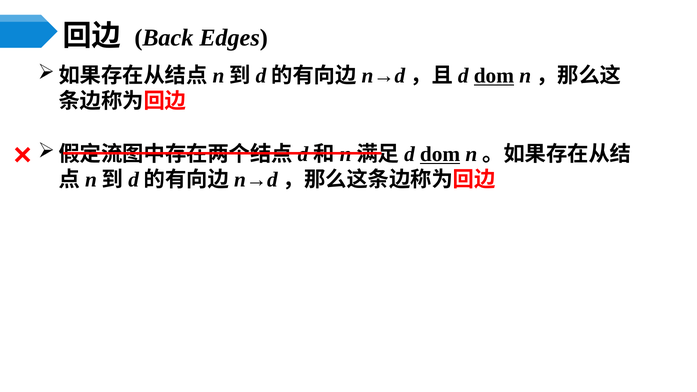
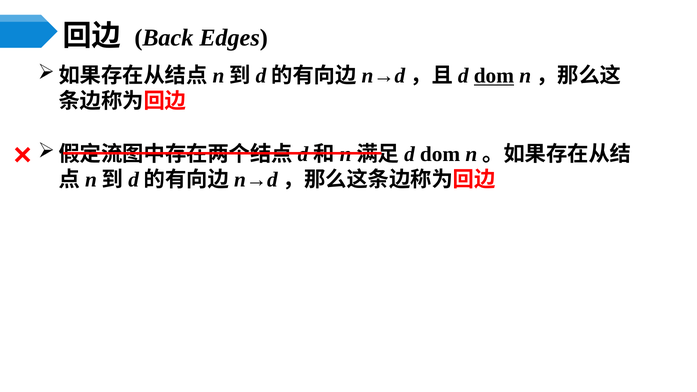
dom at (440, 154) underline: present -> none
